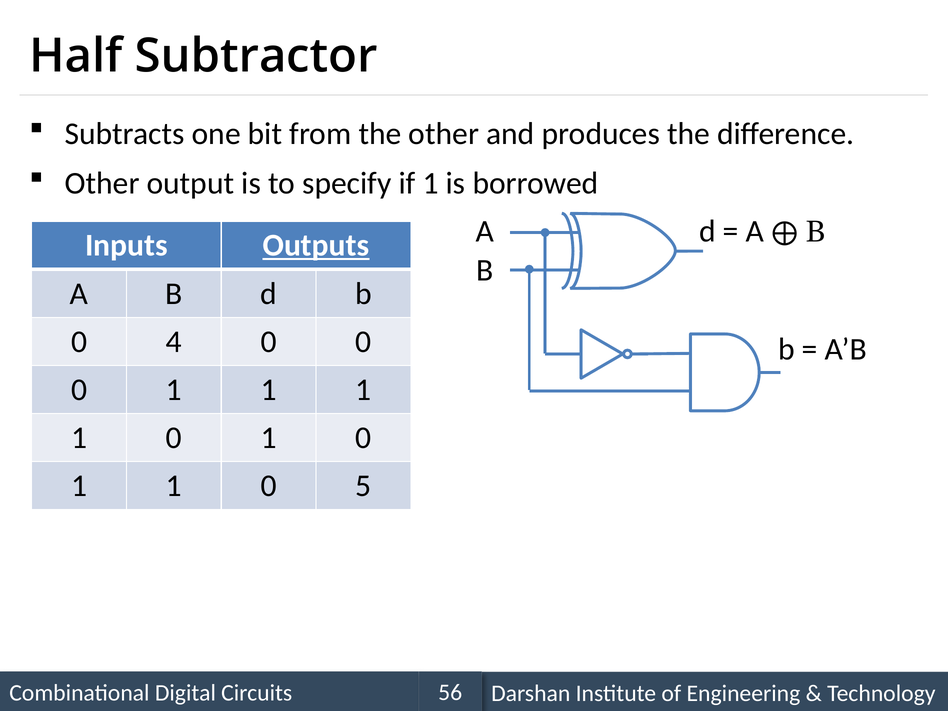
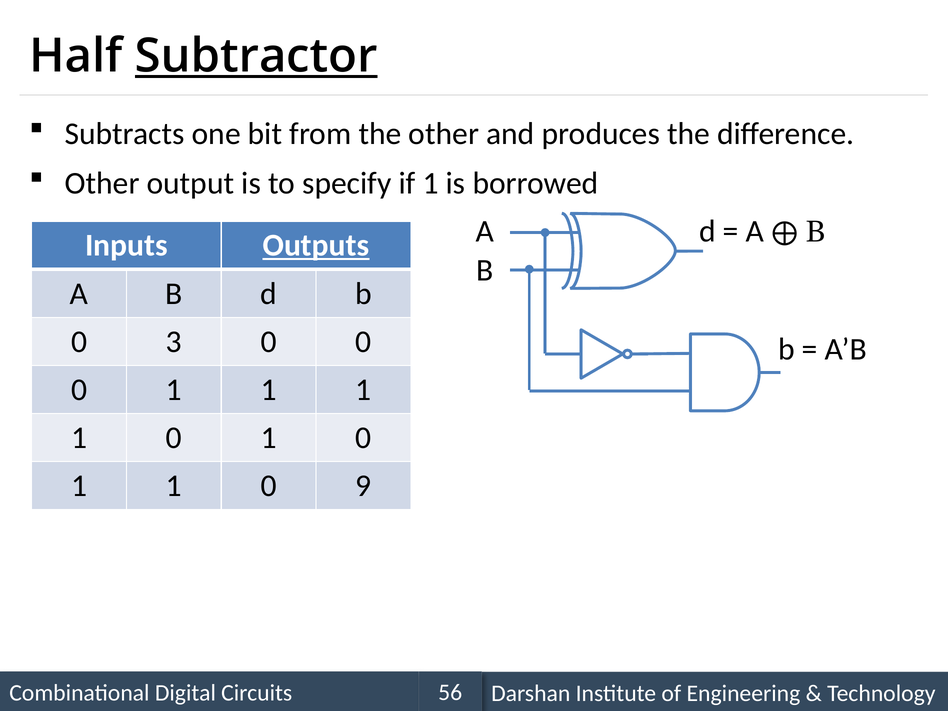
Subtractor underline: none -> present
4: 4 -> 3
5: 5 -> 9
